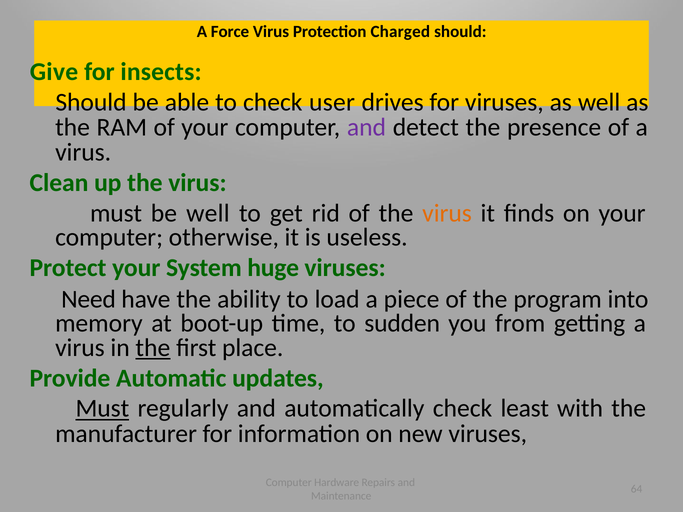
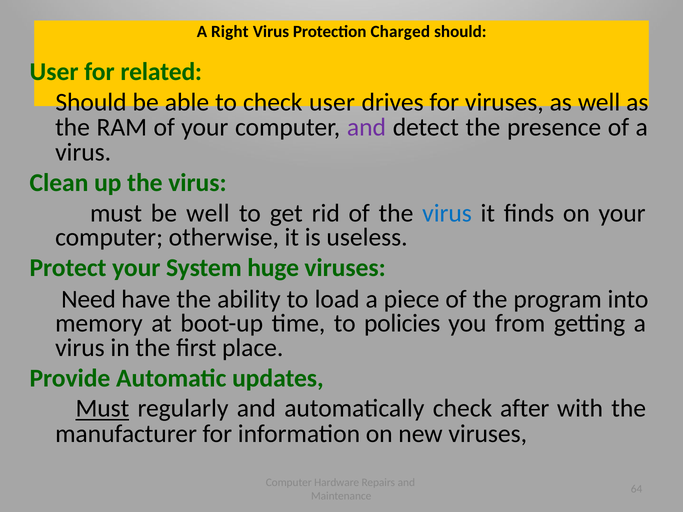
Force: Force -> Right
Give at (54, 72): Give -> User
insects: insects -> related
virus at (447, 213) colour: orange -> blue
sudden: sudden -> policies
the at (153, 348) underline: present -> none
least: least -> after
